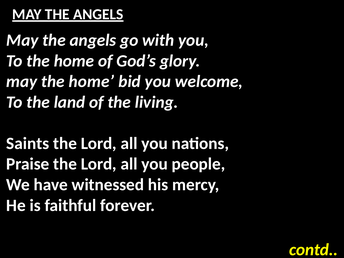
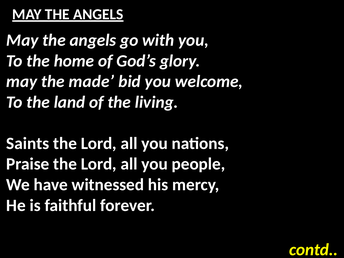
may the home: home -> made
